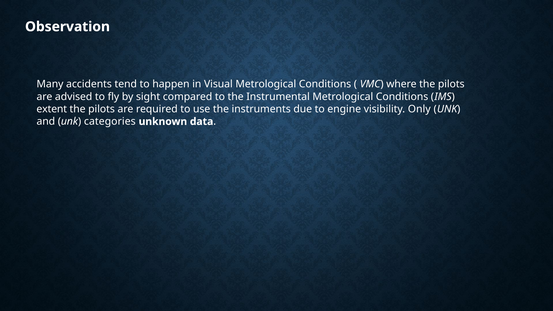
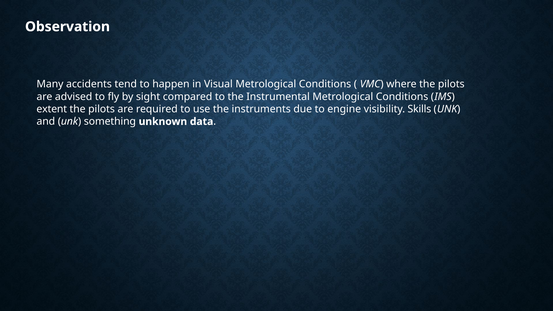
Only: Only -> Skills
categories: categories -> something
